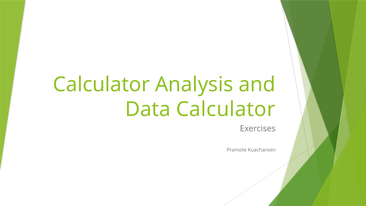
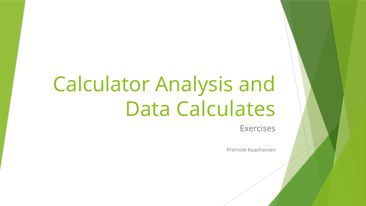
Data Calculator: Calculator -> Calculates
